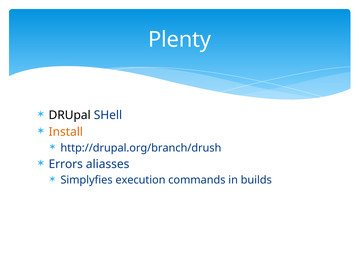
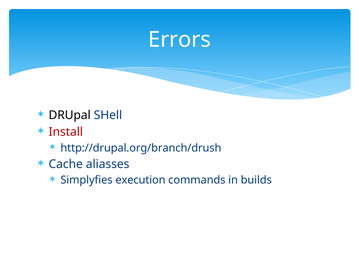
Plenty: Plenty -> Errors
Install colour: orange -> red
Errors: Errors -> Cache
